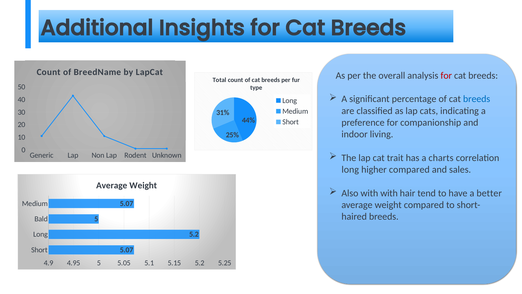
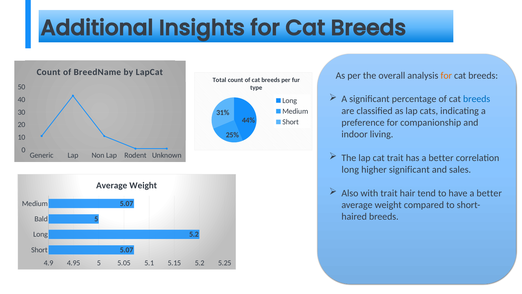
for at (446, 75) colour: red -> orange
has a charts: charts -> better
higher compared: compared -> significant
with with: with -> trait
